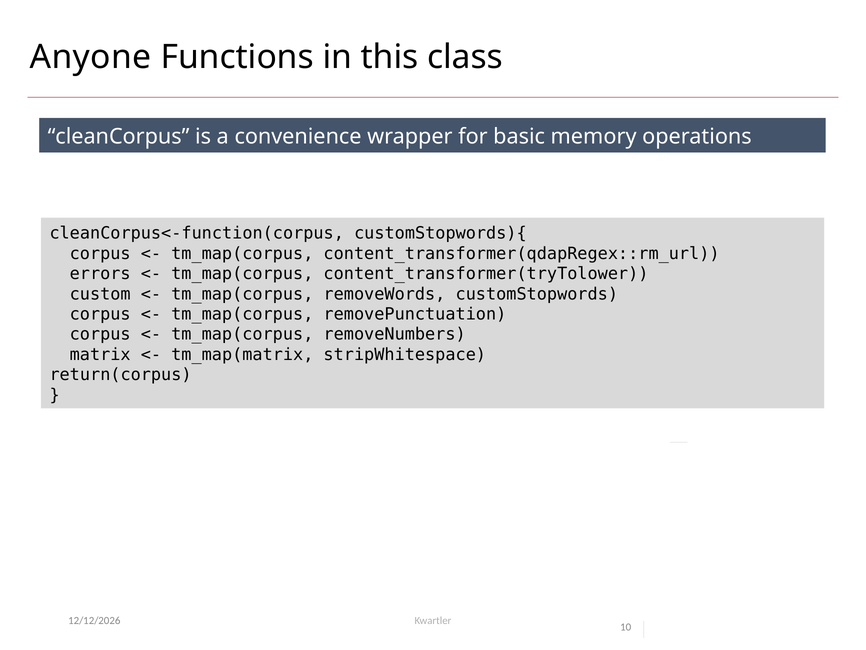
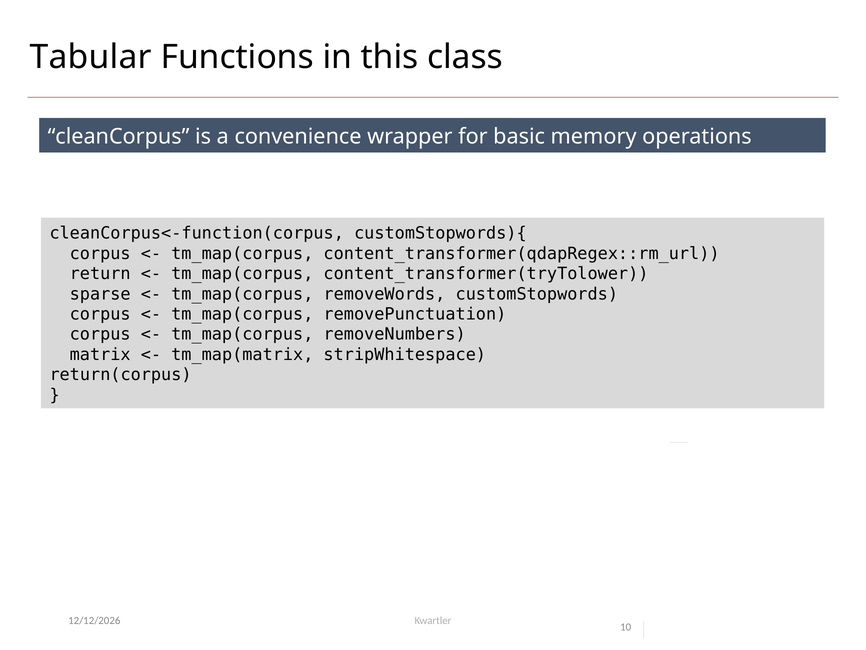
Anyone: Anyone -> Tabular
errors: errors -> return
custom: custom -> sparse
